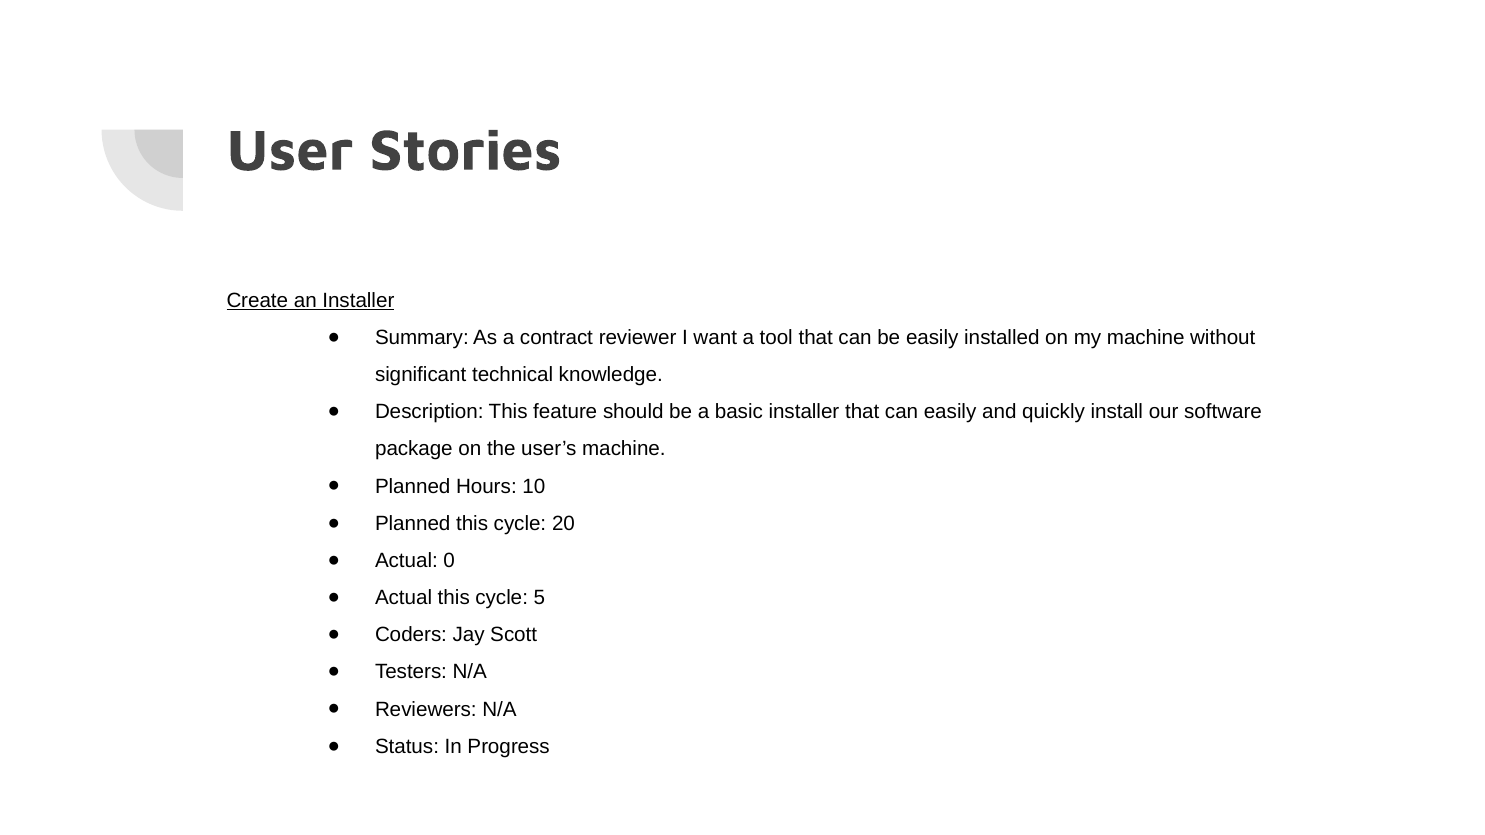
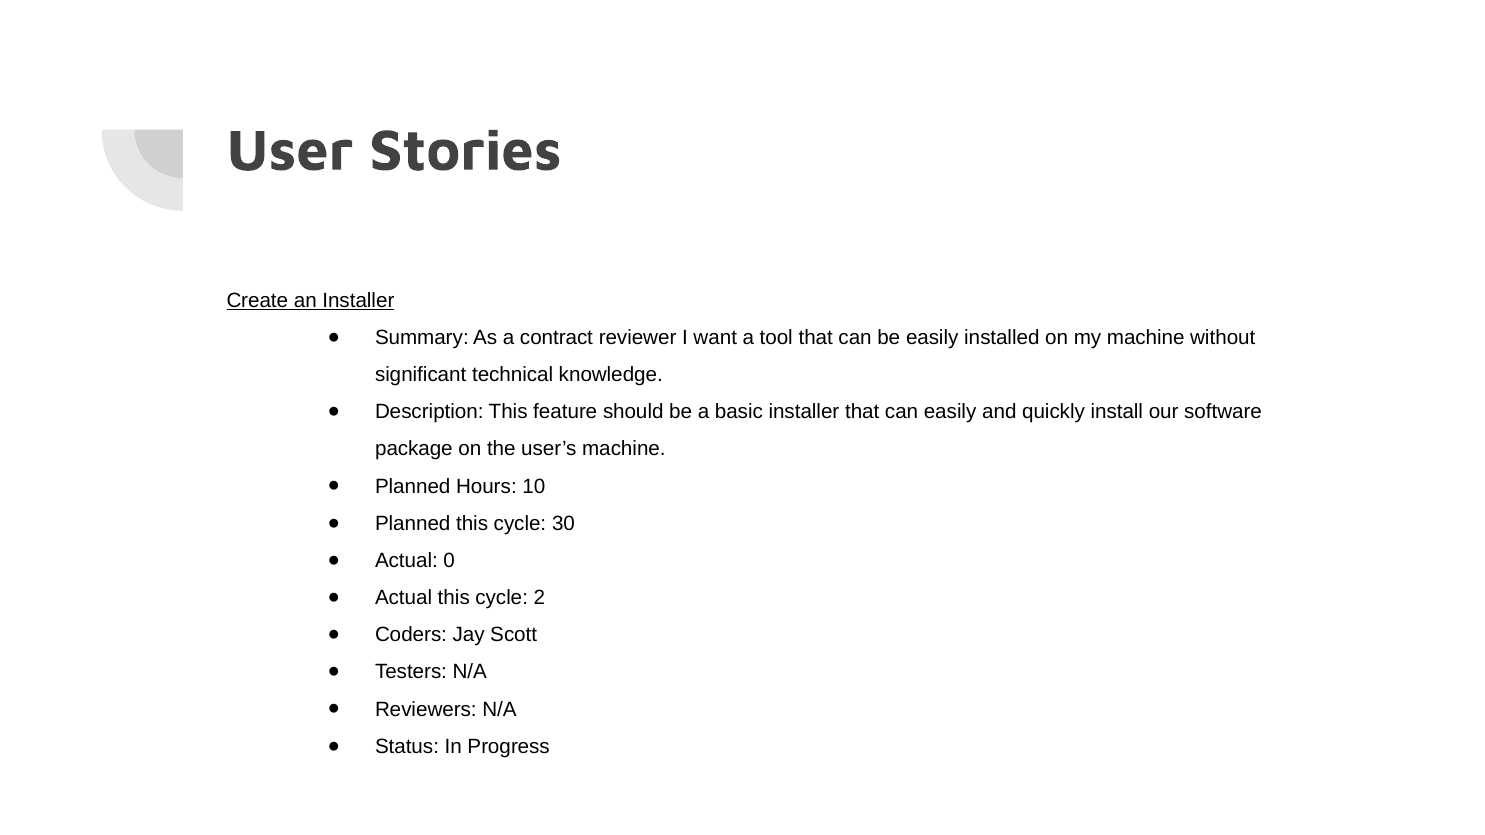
20: 20 -> 30
5: 5 -> 2
